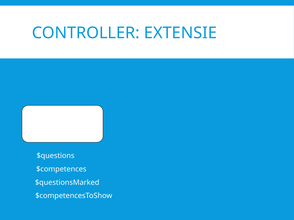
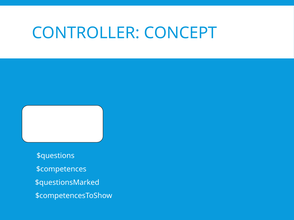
EXTENSIE: EXTENSIE -> CONCEPT
